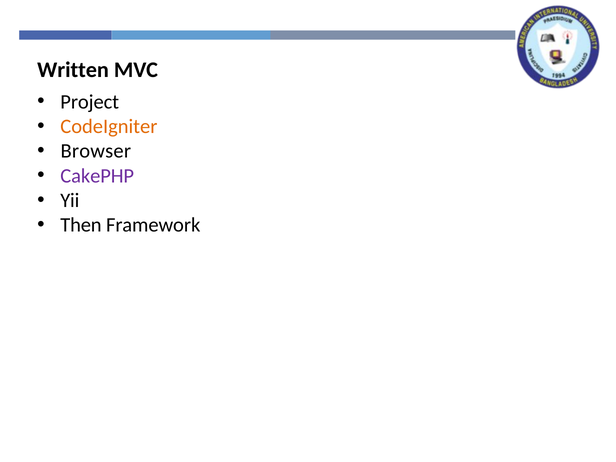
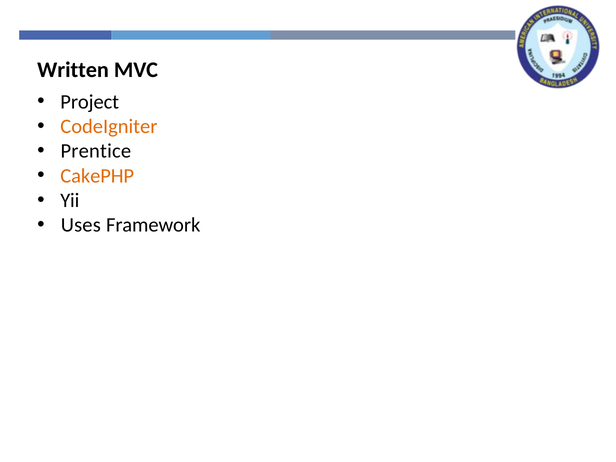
Browser: Browser -> Prentice
CakePHP colour: purple -> orange
Then: Then -> Uses
